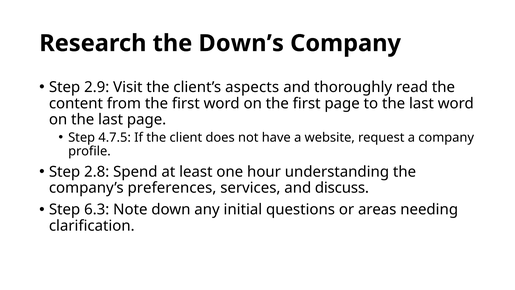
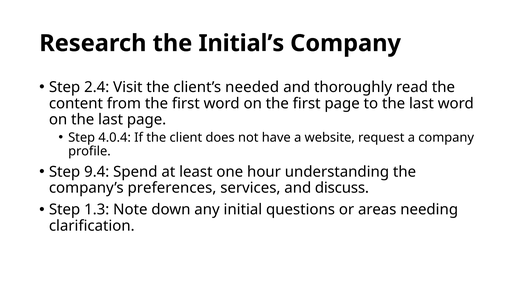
Down’s: Down’s -> Initial’s
2.9: 2.9 -> 2.4
aspects: aspects -> needed
4.7.5: 4.7.5 -> 4.0.4
2.8: 2.8 -> 9.4
6.3: 6.3 -> 1.3
